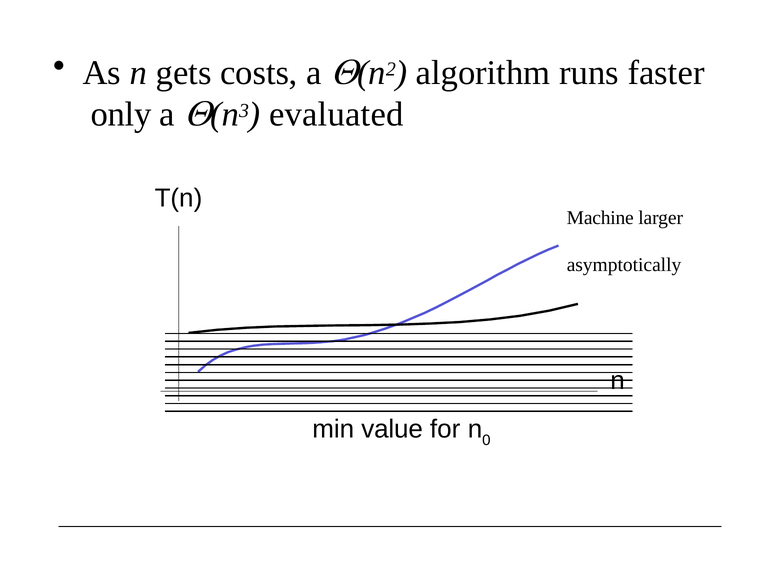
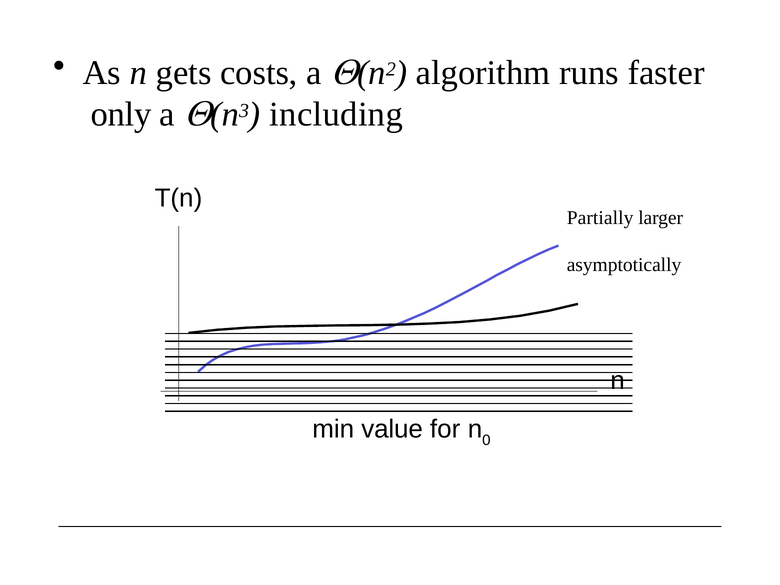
evaluated: evaluated -> including
Machine: Machine -> Partially
